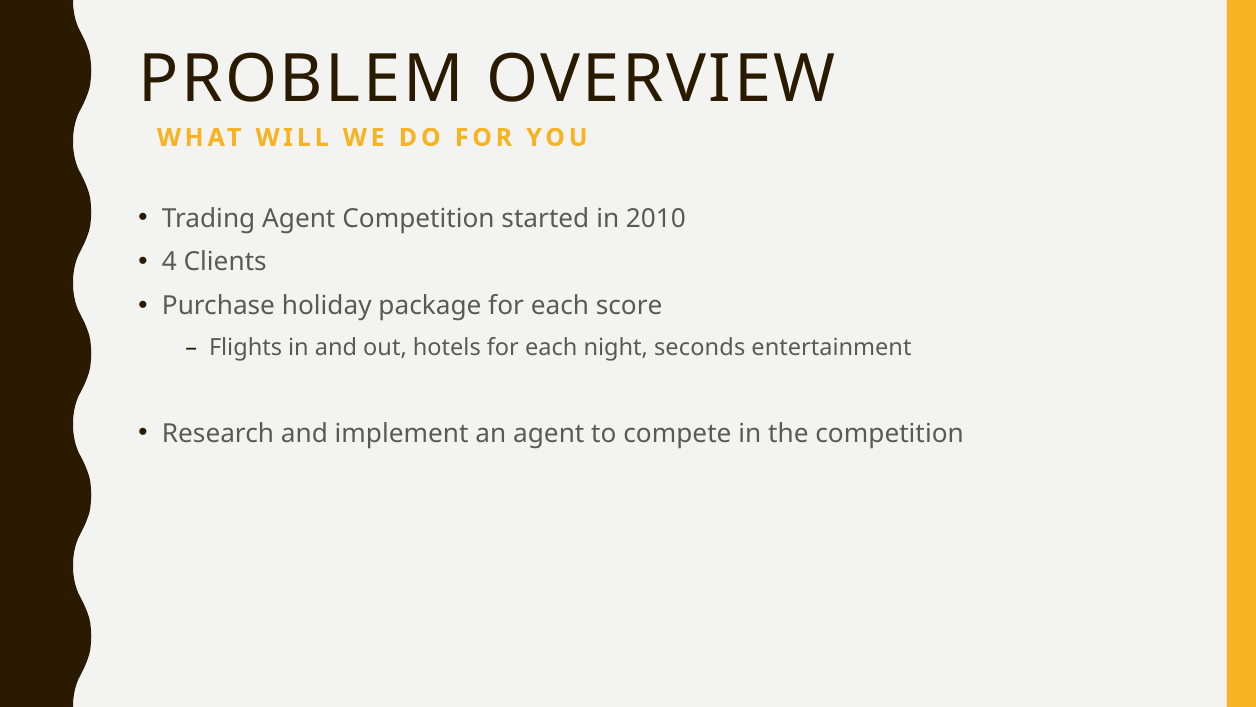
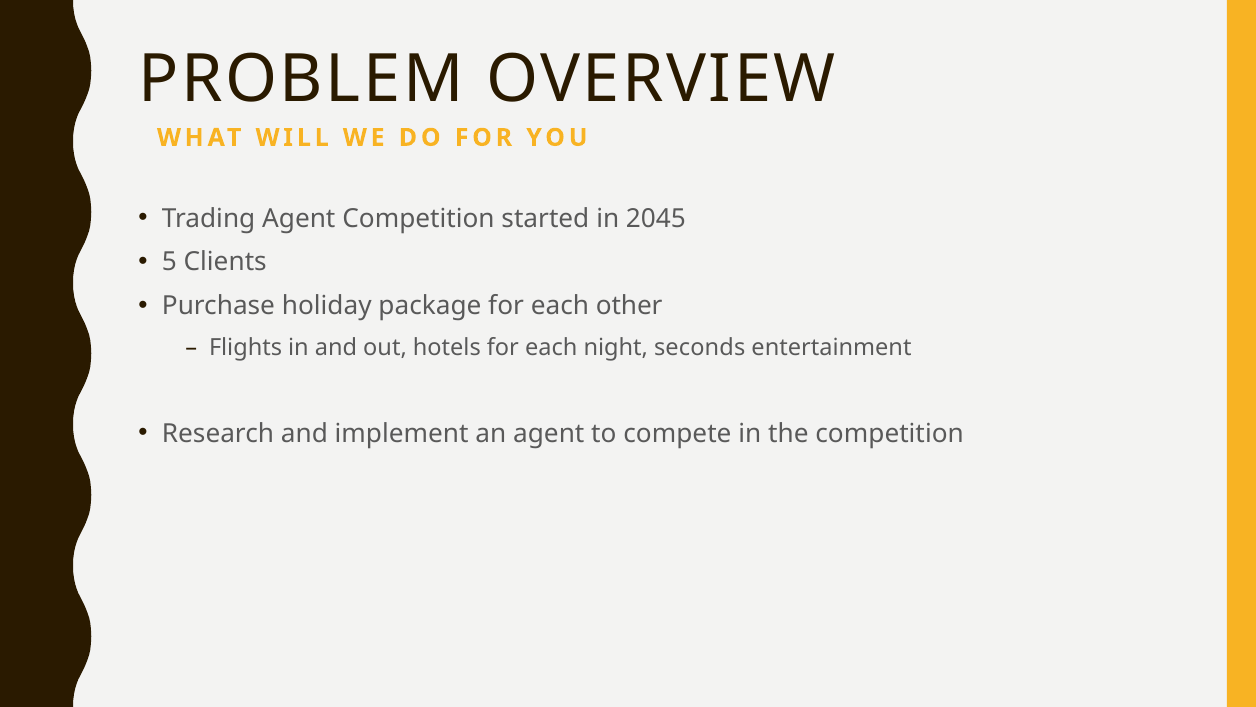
2010: 2010 -> 2045
4: 4 -> 5
score: score -> other
